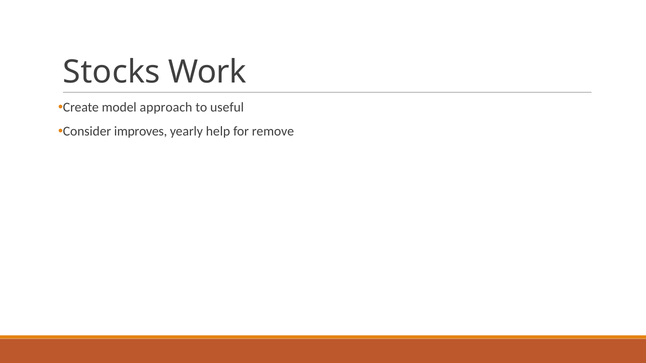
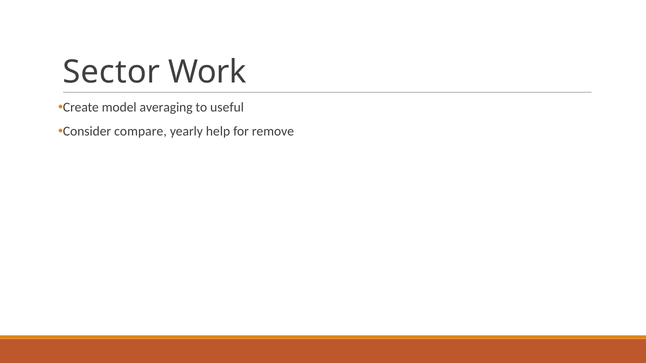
Stocks: Stocks -> Sector
approach: approach -> averaging
improves: improves -> compare
